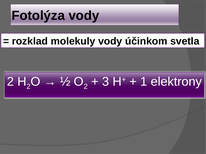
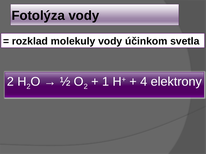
3: 3 -> 1
1: 1 -> 4
